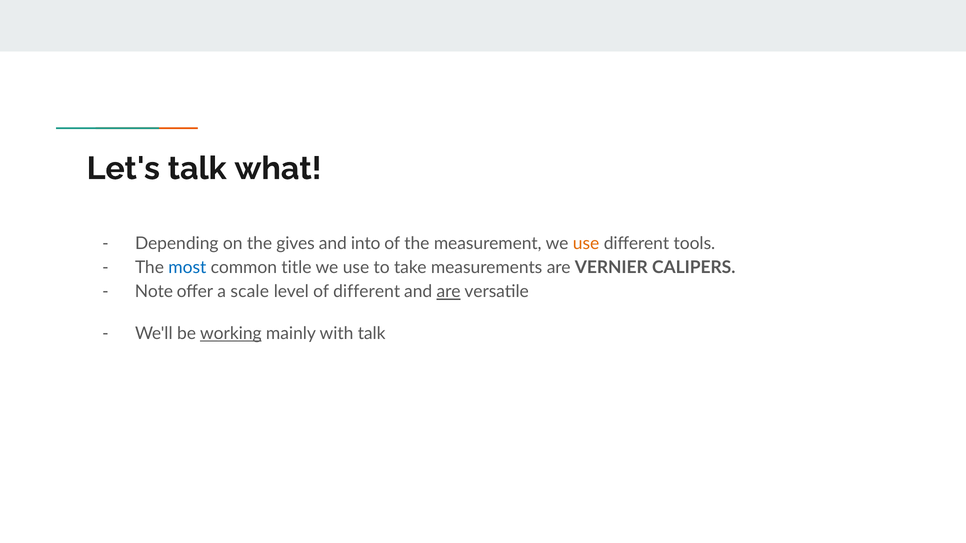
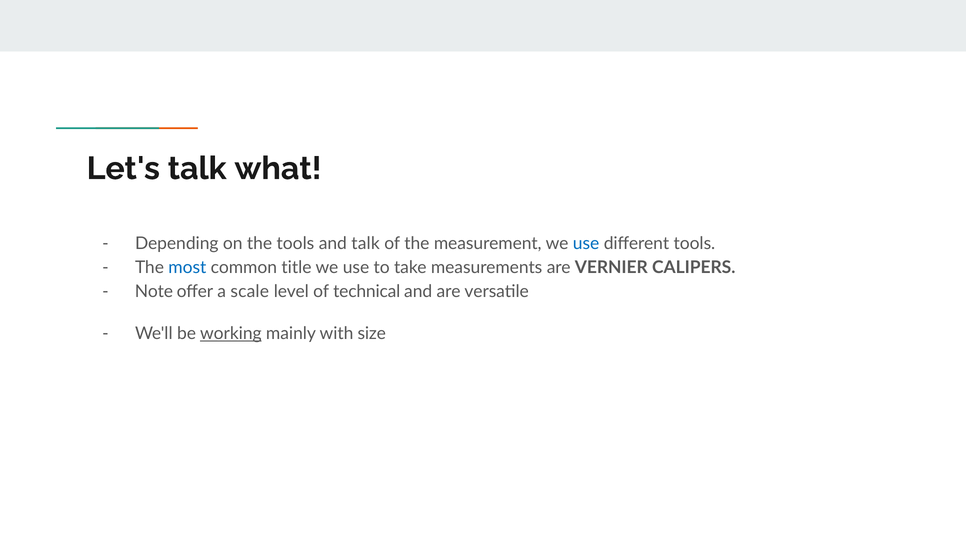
the gives: gives -> tools
and into: into -> talk
use at (586, 244) colour: orange -> blue
of different: different -> technical
are at (449, 292) underline: present -> none
with talk: talk -> size
